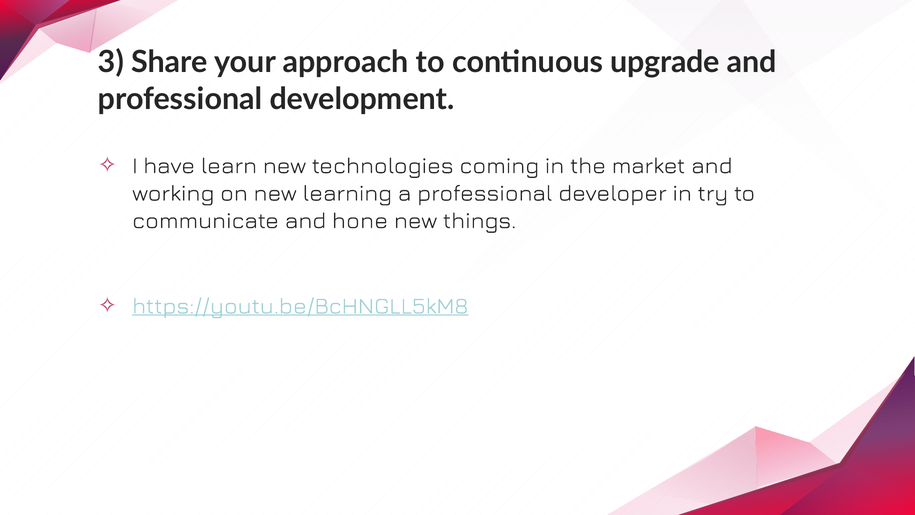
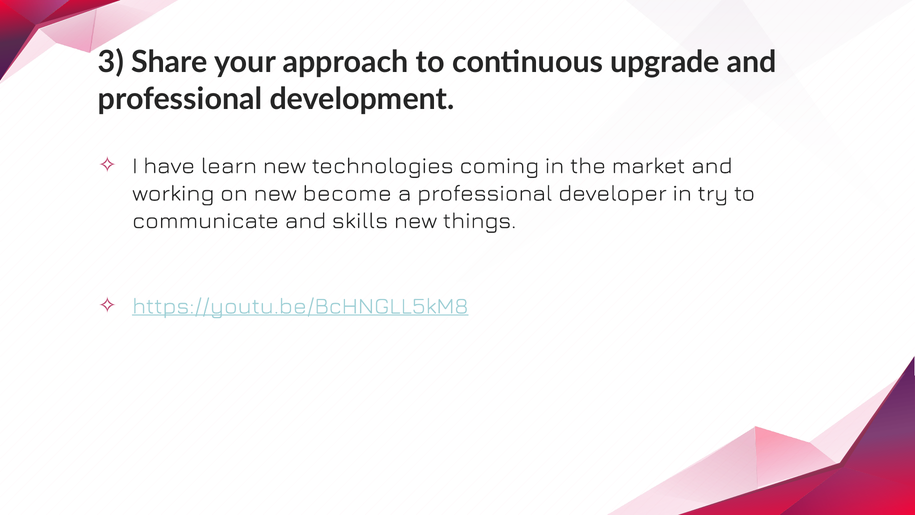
learning: learning -> become
hone: hone -> skills
